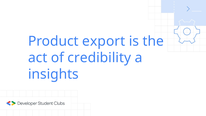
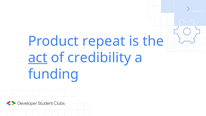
export: export -> repeat
act underline: none -> present
insights: insights -> funding
